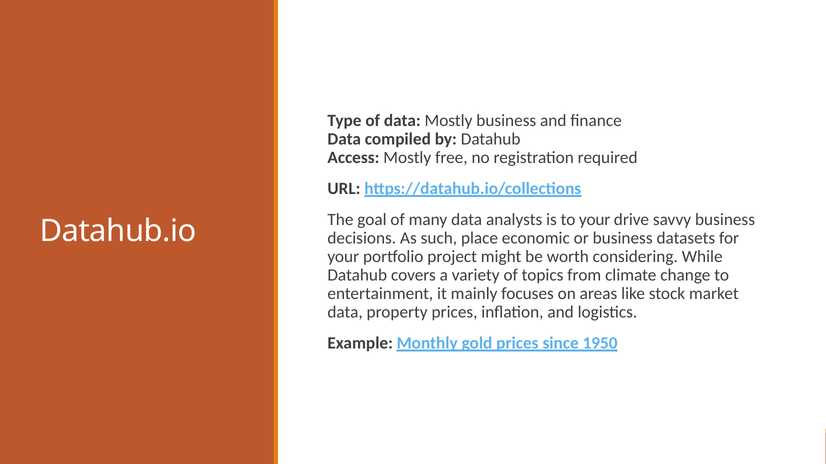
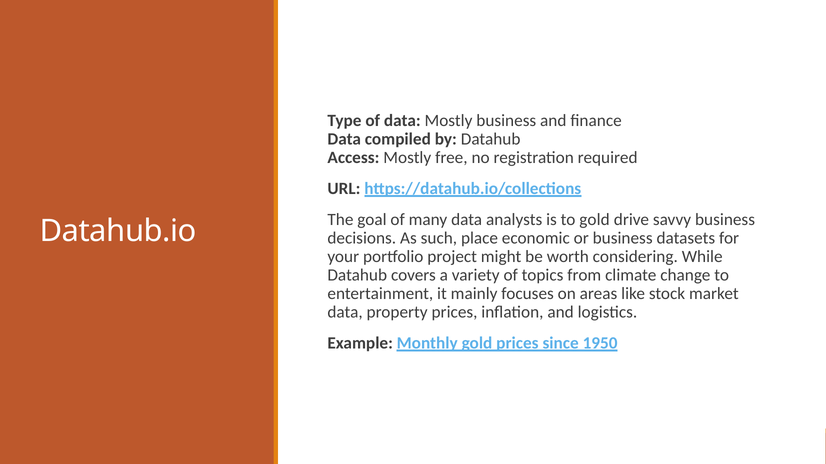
to your: your -> gold
